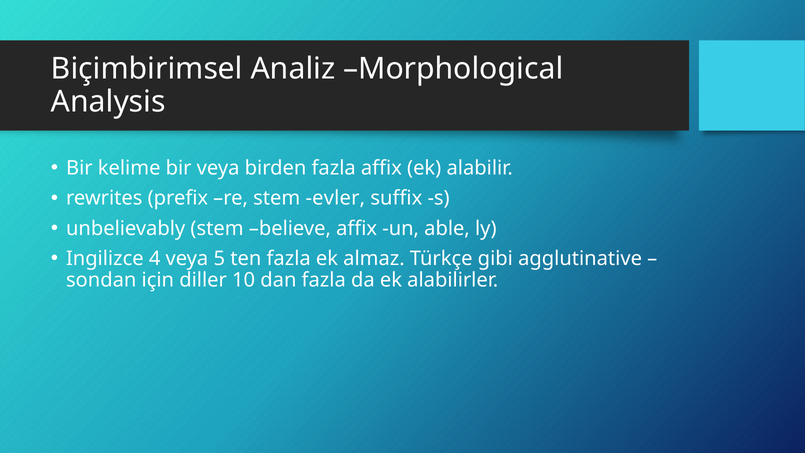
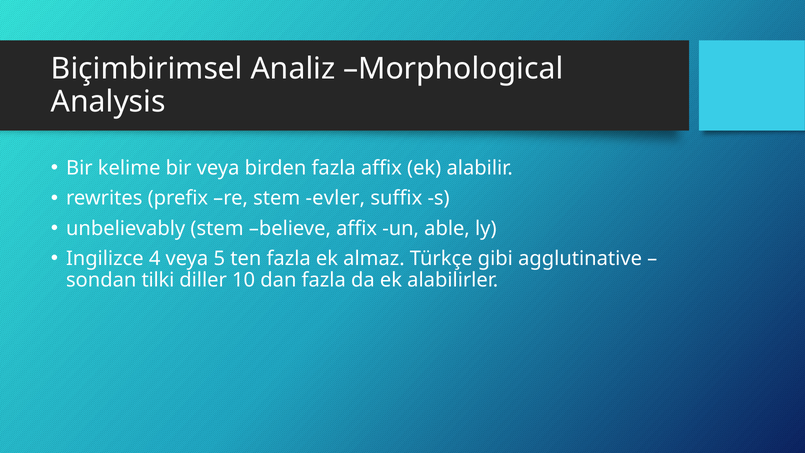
için: için -> tilki
